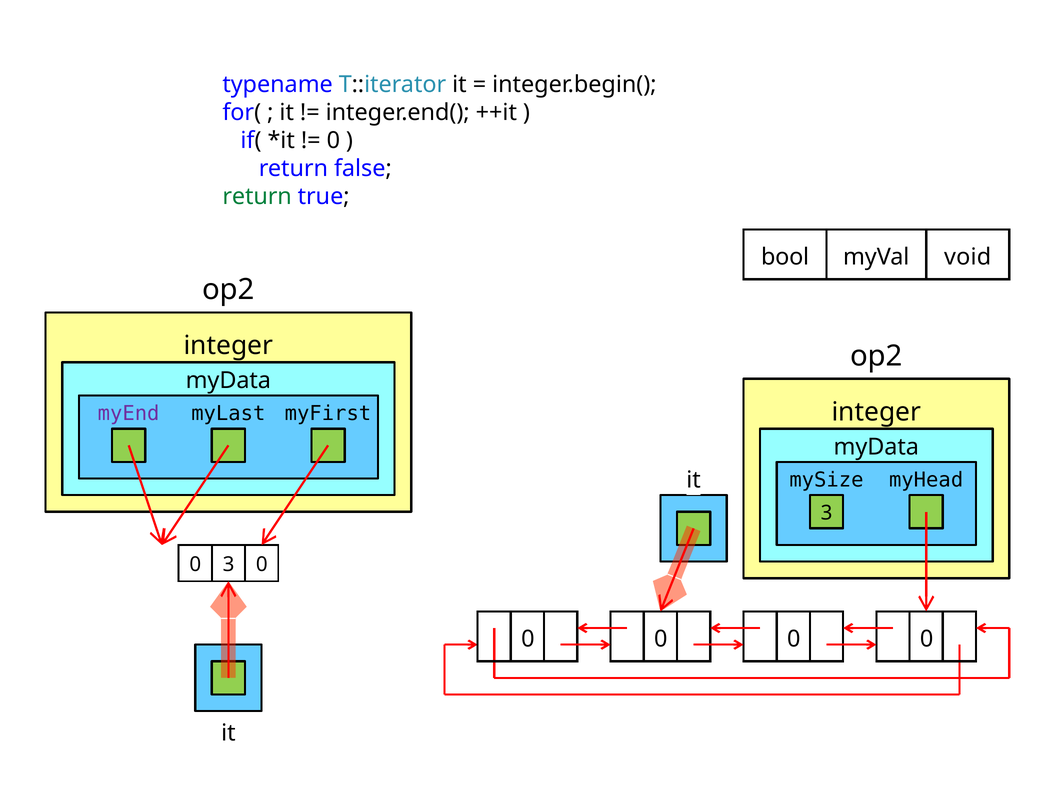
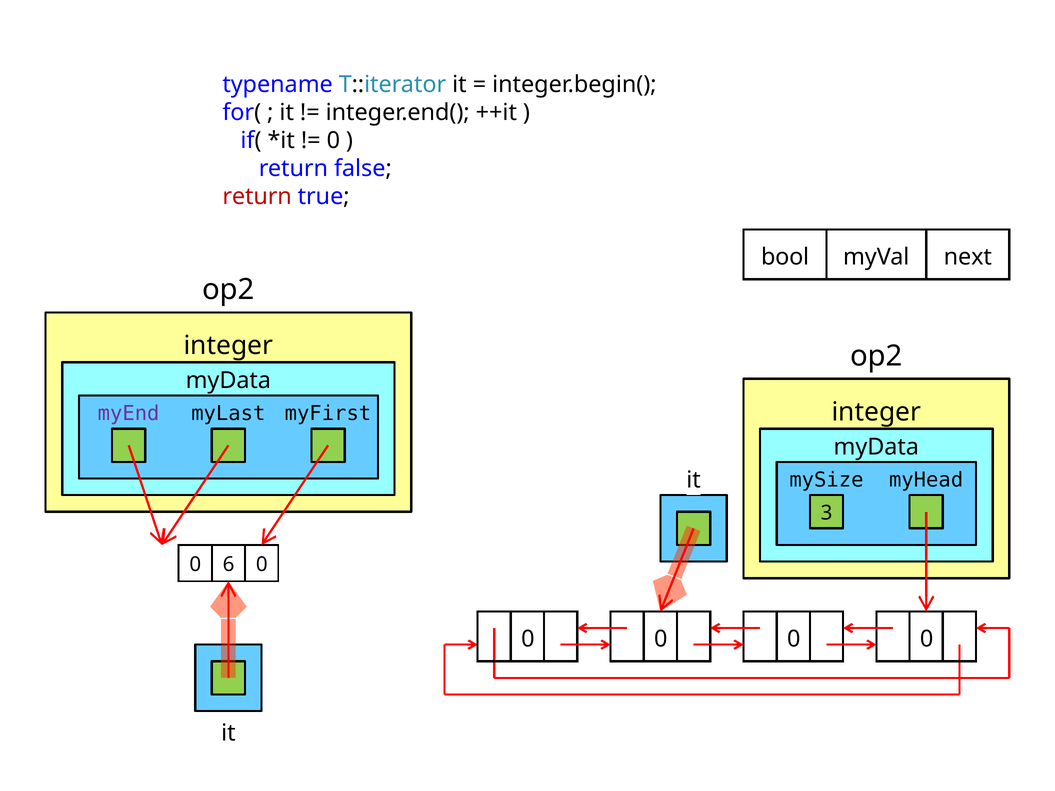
return at (257, 197) colour: green -> red
void: void -> next
0 3: 3 -> 6
